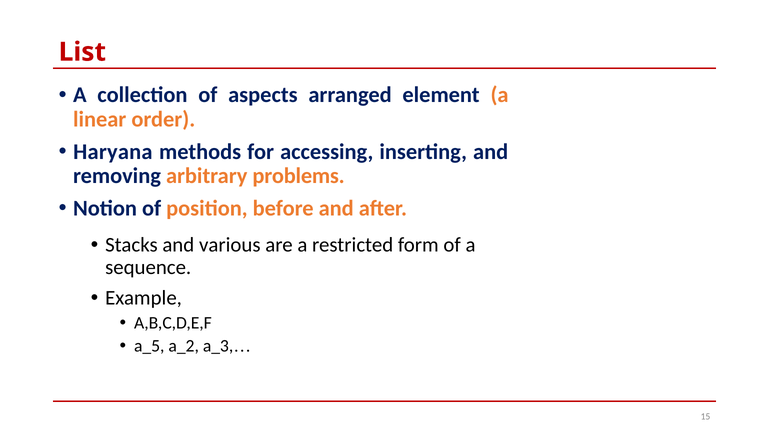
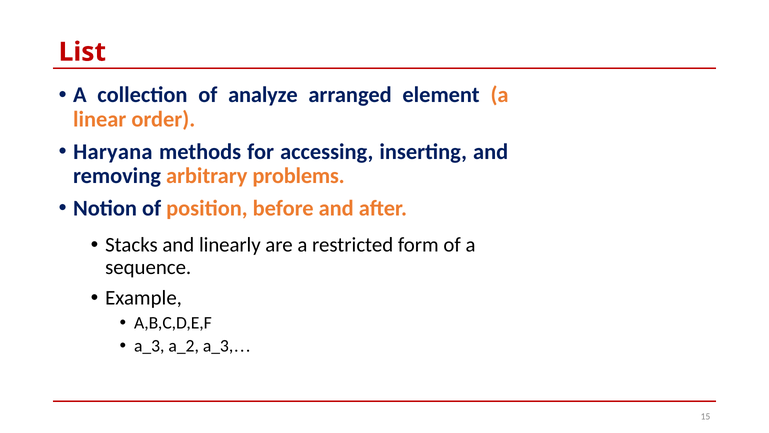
aspects: aspects -> analyze
various: various -> linearly
a_5: a_5 -> a_3
